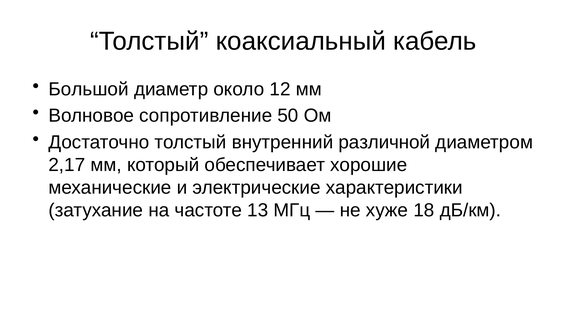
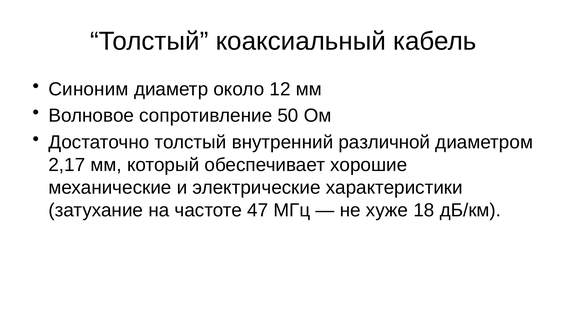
Большой: Большой -> Синоним
13: 13 -> 47
